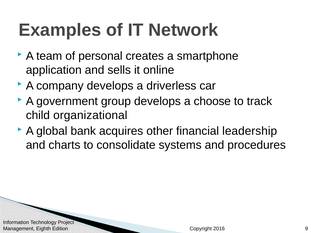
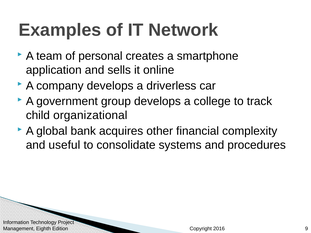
choose: choose -> college
leadership: leadership -> complexity
charts: charts -> useful
